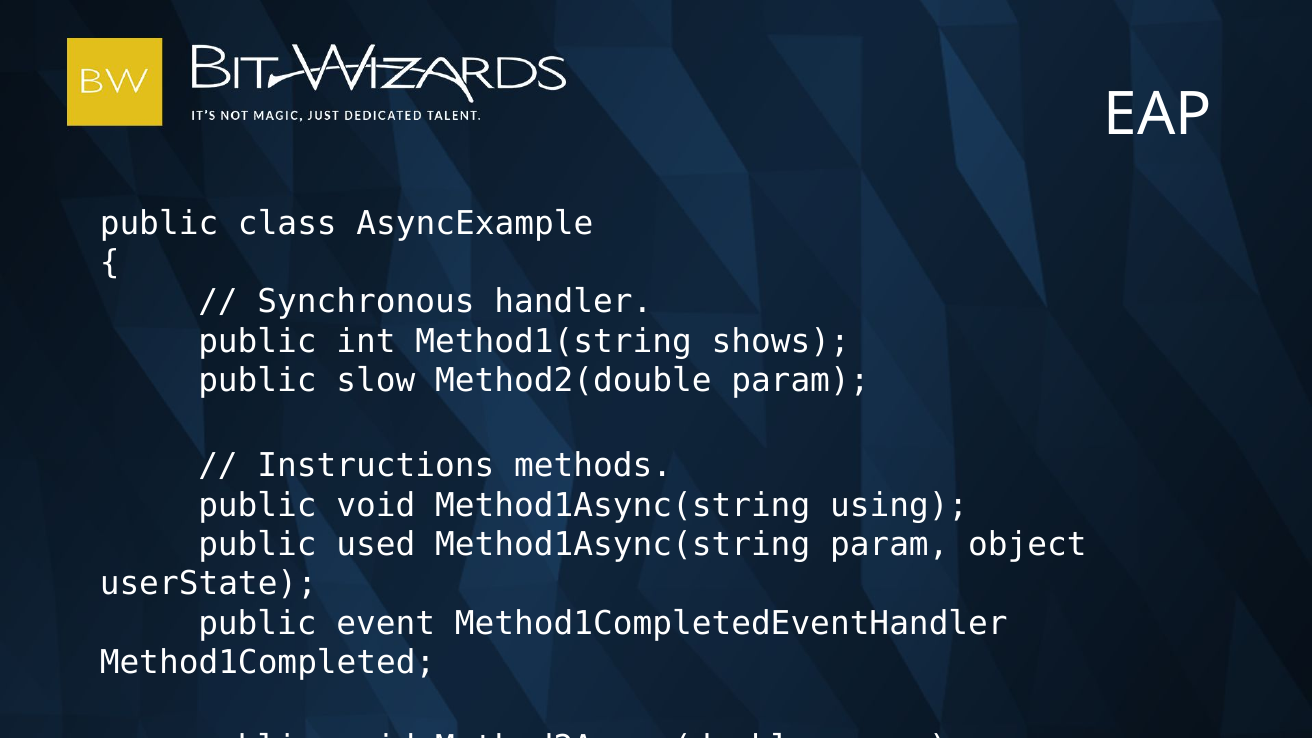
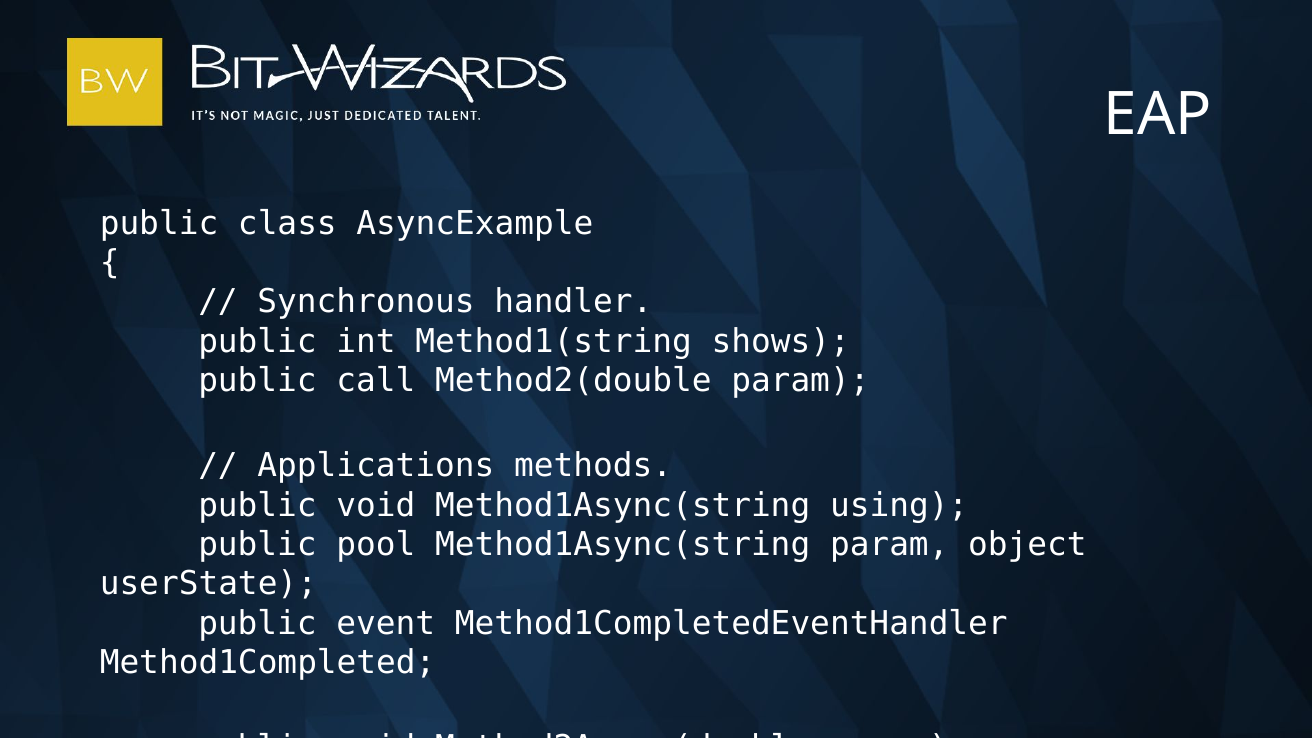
slow: slow -> call
Instructions: Instructions -> Applications
used: used -> pool
